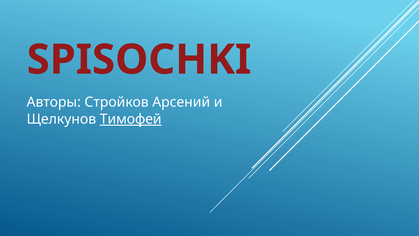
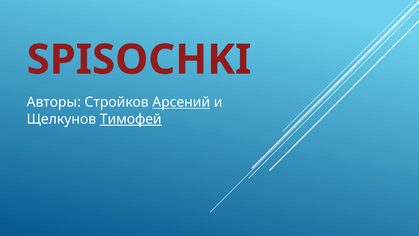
Арсений underline: none -> present
